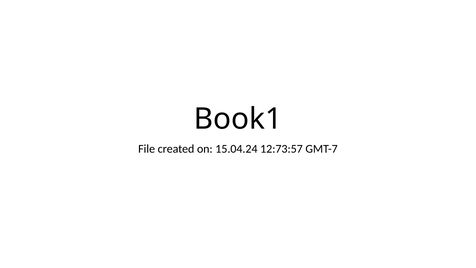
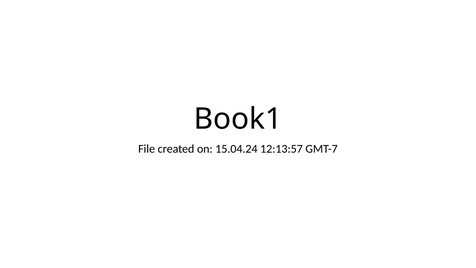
12:73:57: 12:73:57 -> 12:13:57
